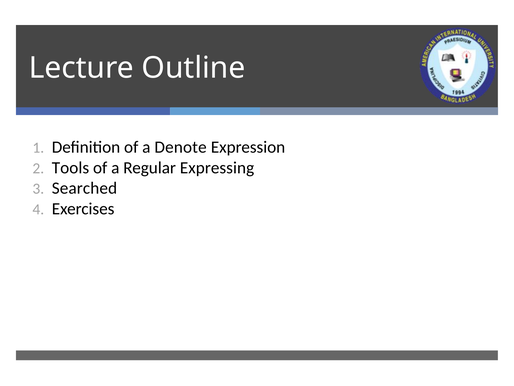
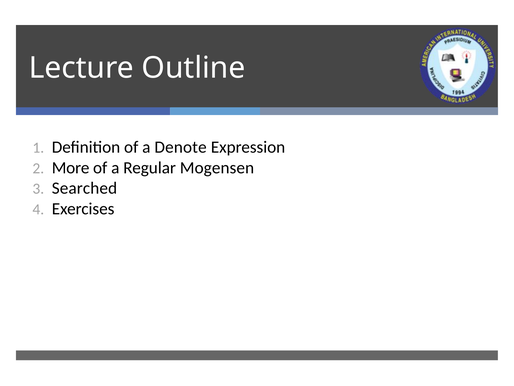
Tools: Tools -> More
Expressing: Expressing -> Mogensen
